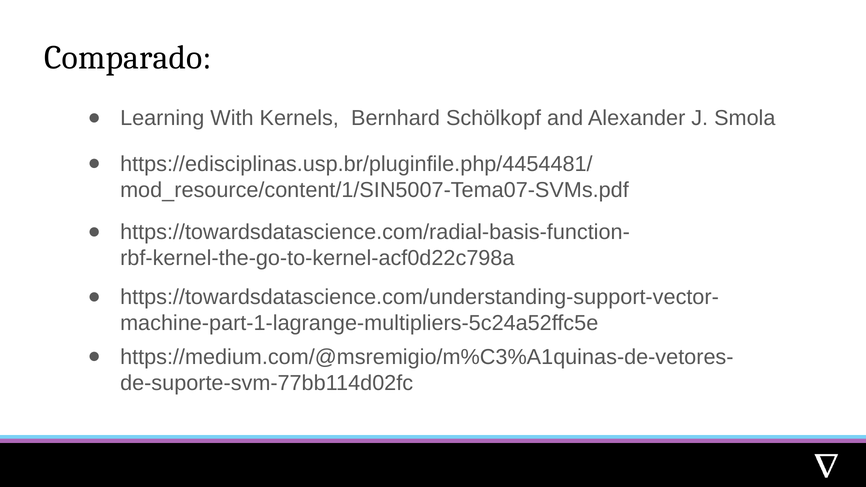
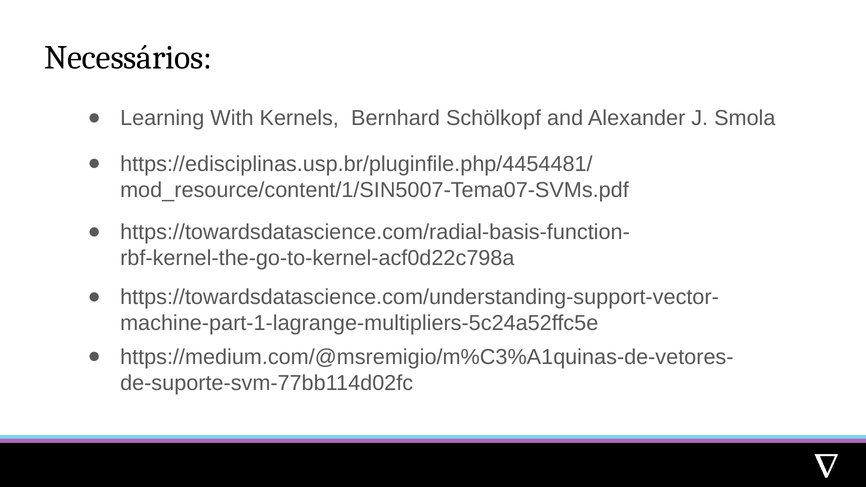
Comparado: Comparado -> Necessários
